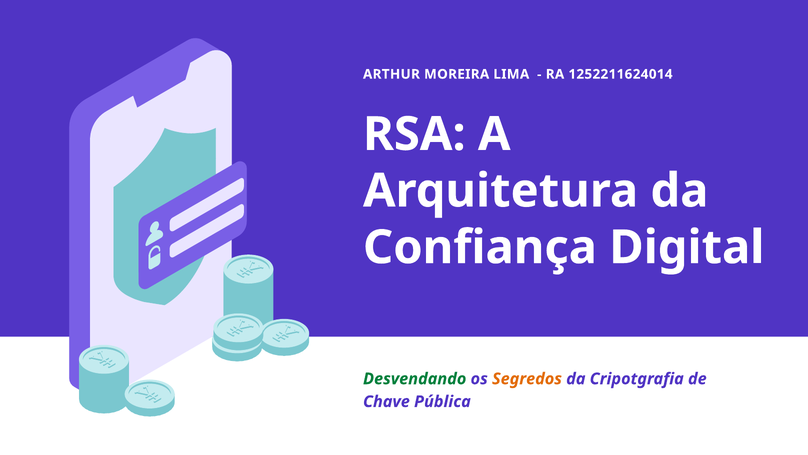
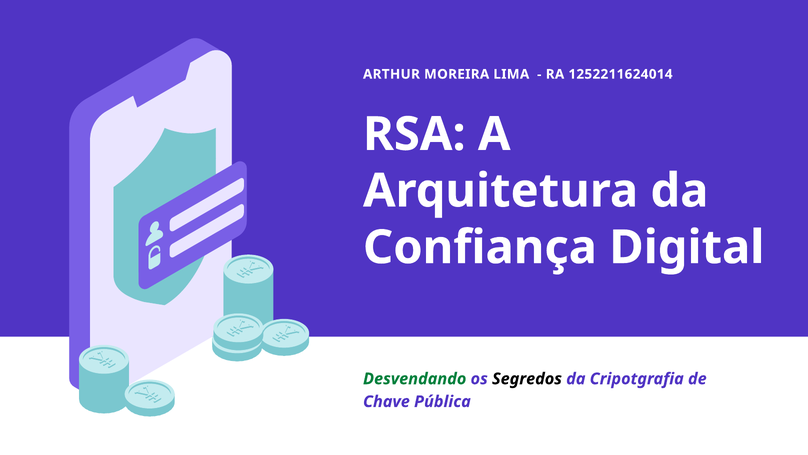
Segredos colour: orange -> black
